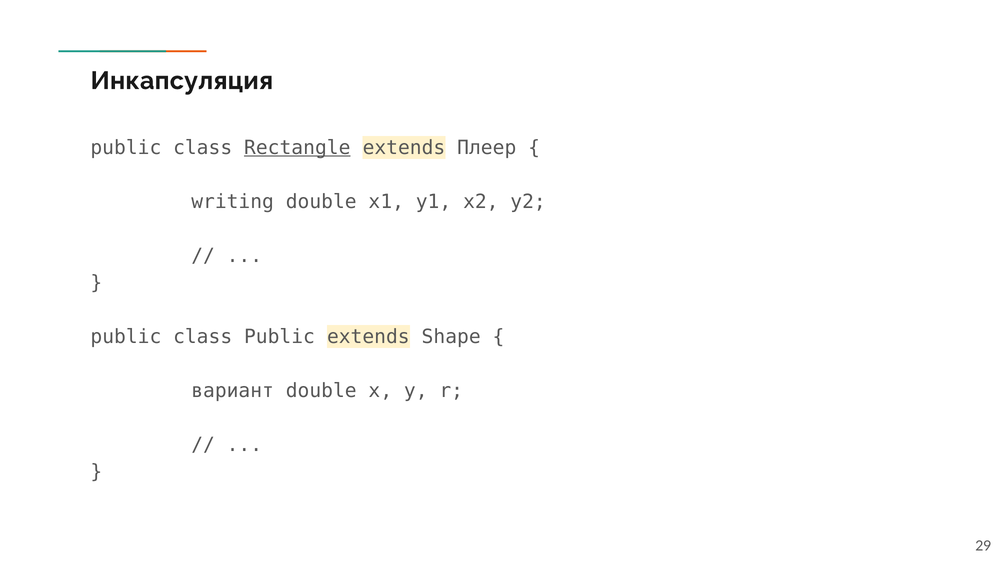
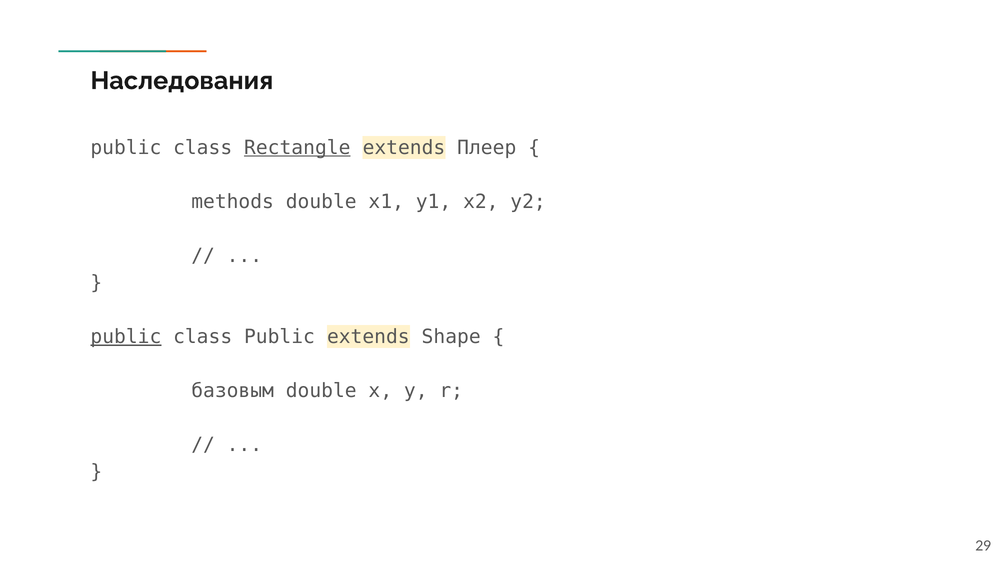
Инкапсуляция: Инкапсуляция -> Наследования
writing: writing -> methods
public at (126, 337) underline: none -> present
вариант: вариант -> базовым
